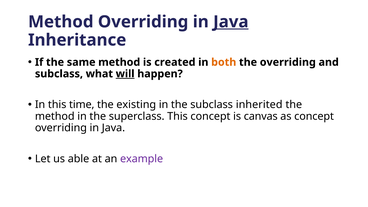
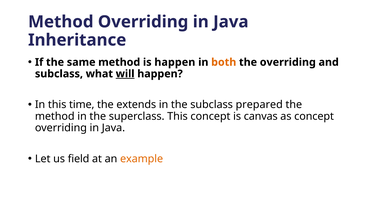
Java at (231, 22) underline: present -> none
is created: created -> happen
existing: existing -> extends
inherited: inherited -> prepared
able: able -> field
example colour: purple -> orange
